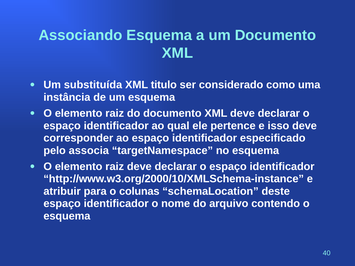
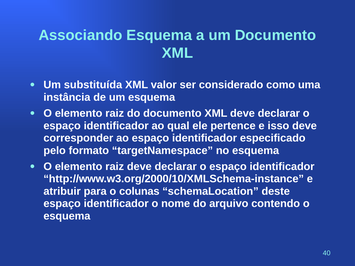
titulo: titulo -> valor
associa: associa -> formato
